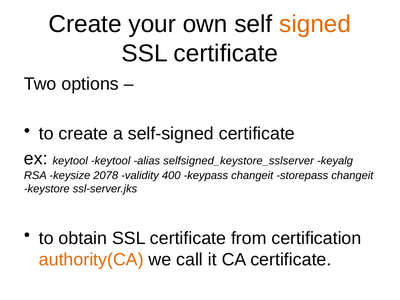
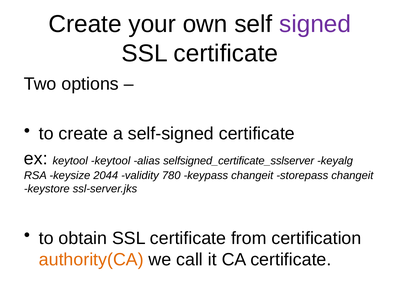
signed colour: orange -> purple
selfsigned_keystore_sslserver: selfsigned_keystore_sslserver -> selfsigned_certificate_sslserver
2078: 2078 -> 2044
400: 400 -> 780
